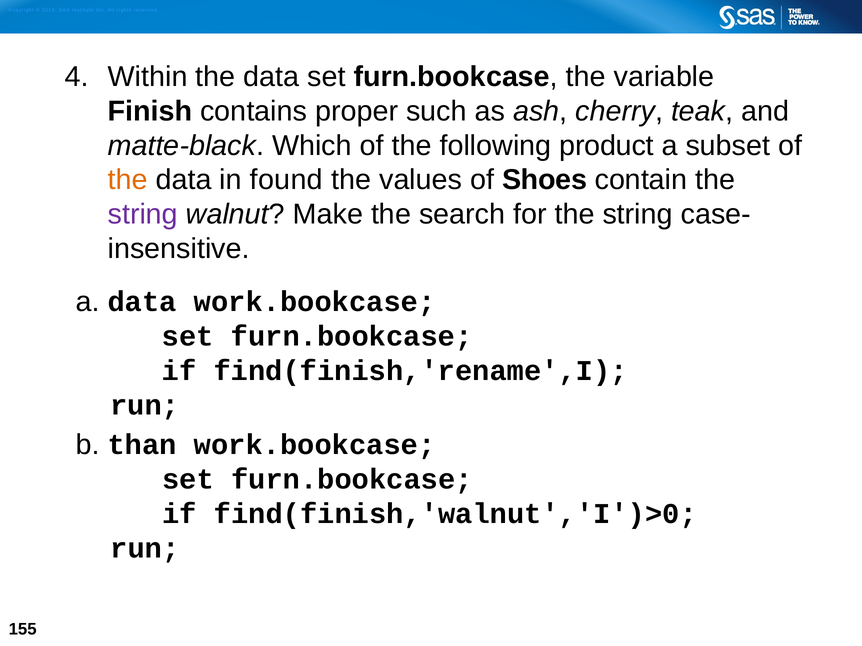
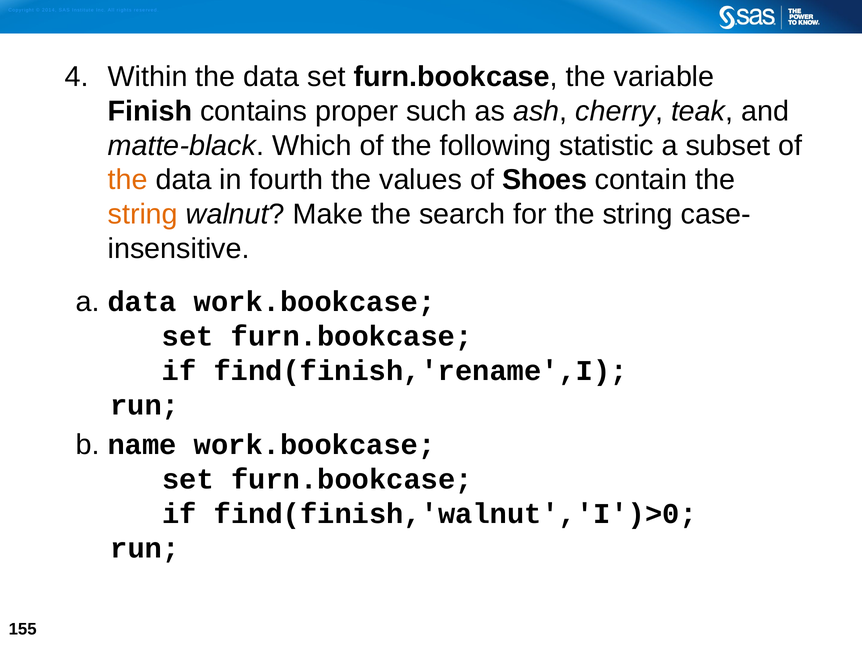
product: product -> statistic
found: found -> fourth
string at (143, 215) colour: purple -> orange
than: than -> name
